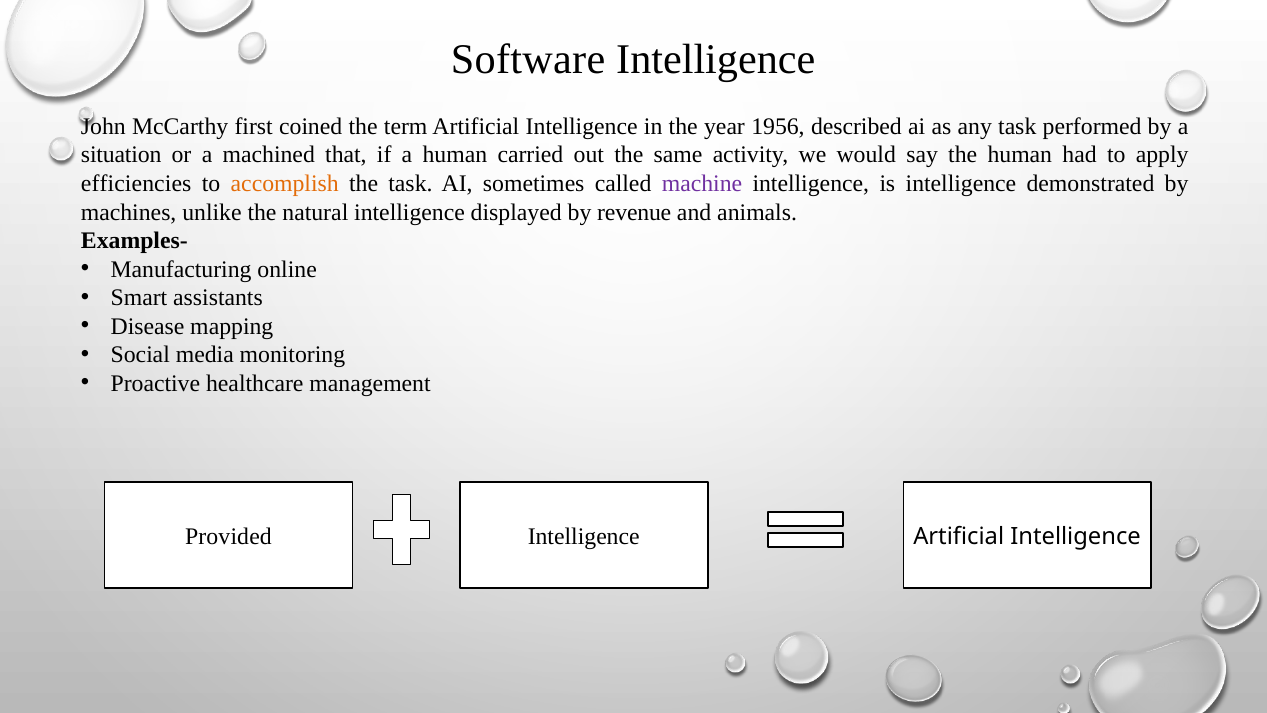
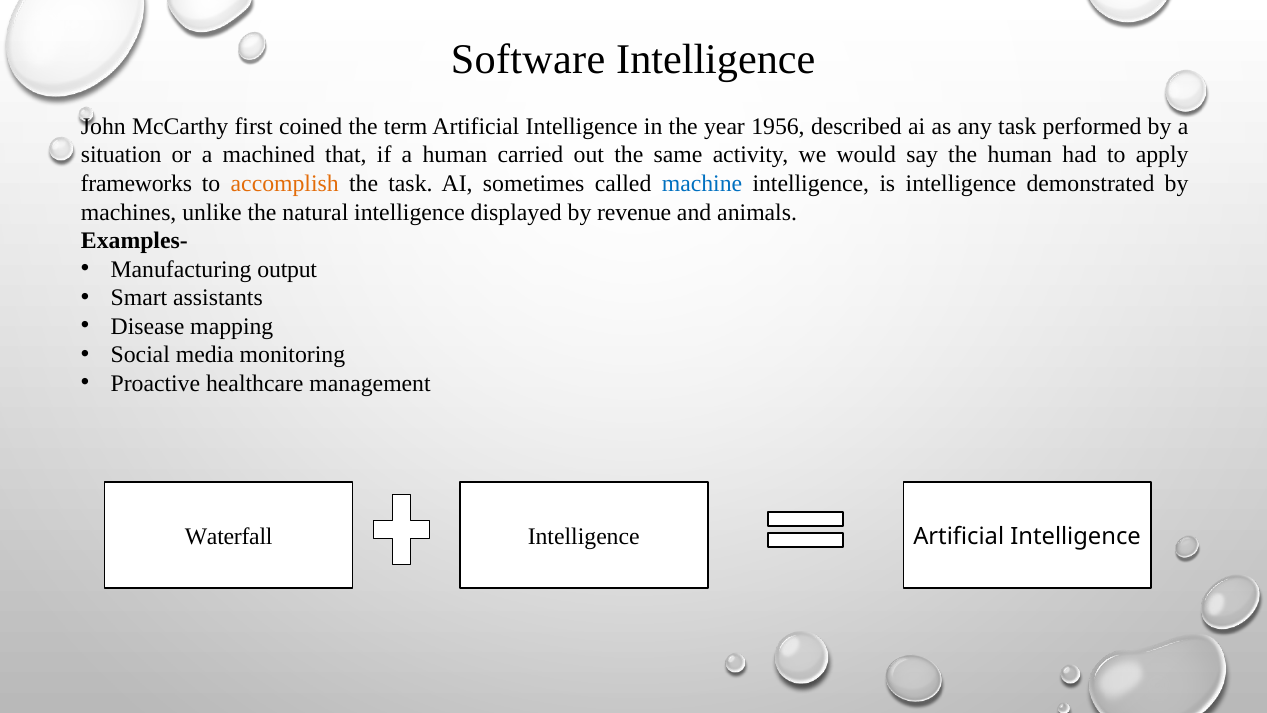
efficiencies: efficiencies -> frameworks
machine colour: purple -> blue
online: online -> output
Provided: Provided -> Waterfall
